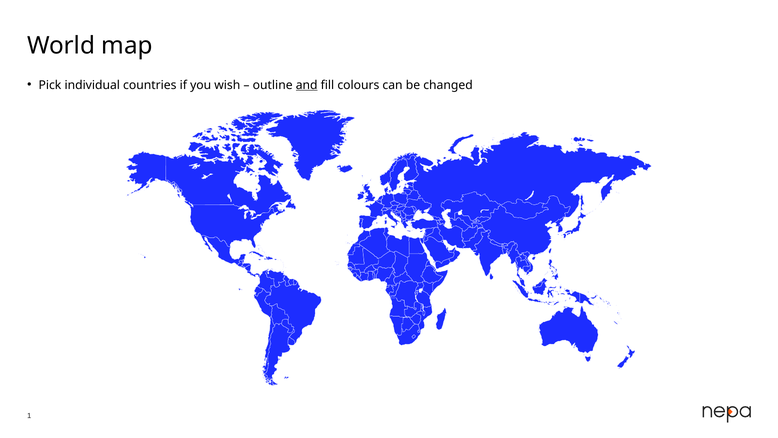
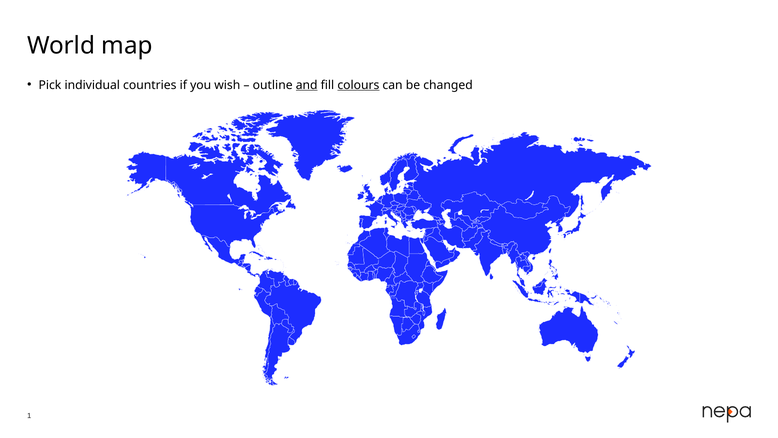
colours underline: none -> present
